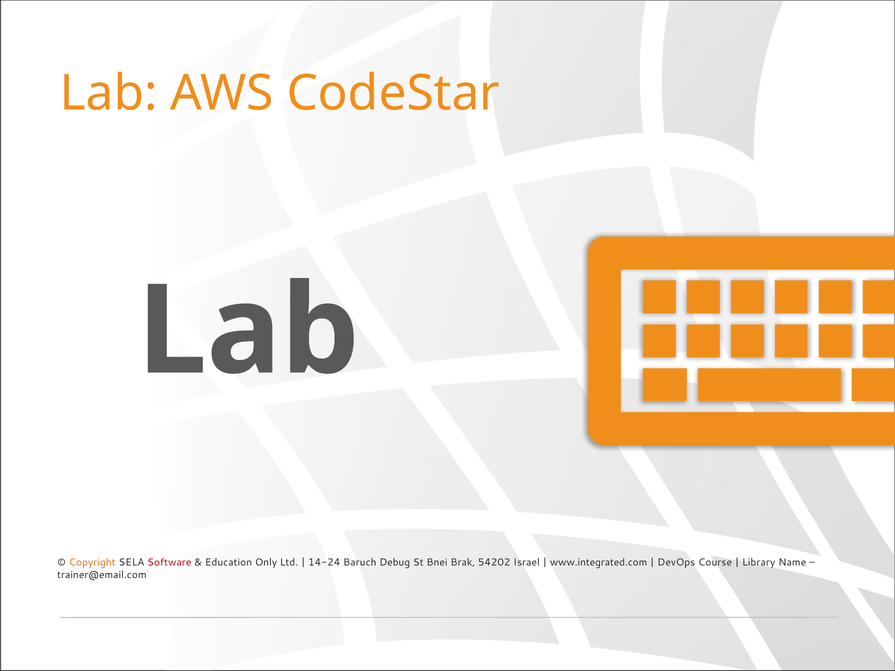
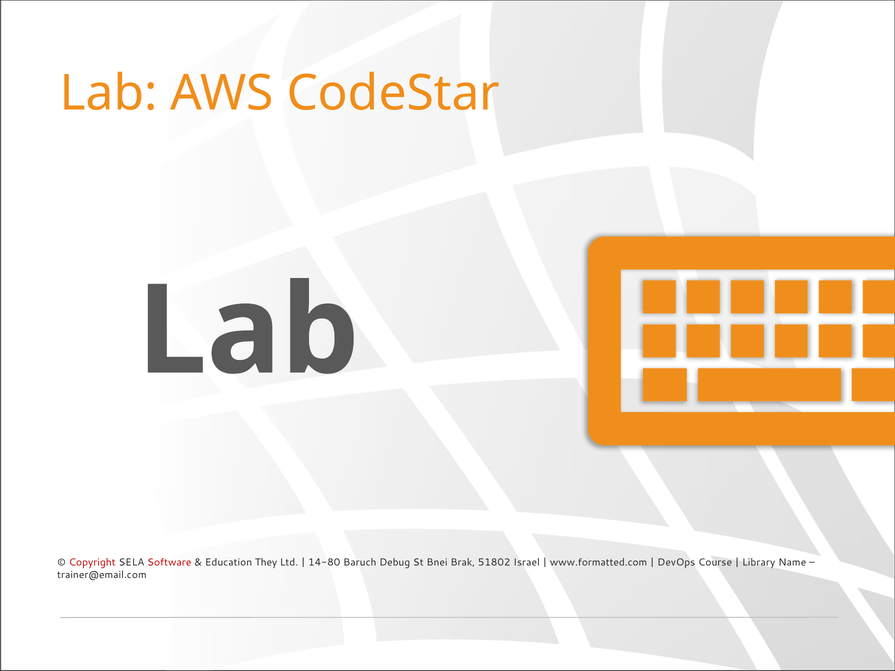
Copyright colour: orange -> red
Only: Only -> They
14-24: 14-24 -> 14-80
54202: 54202 -> 51802
www.integrated.com: www.integrated.com -> www.formatted.com
